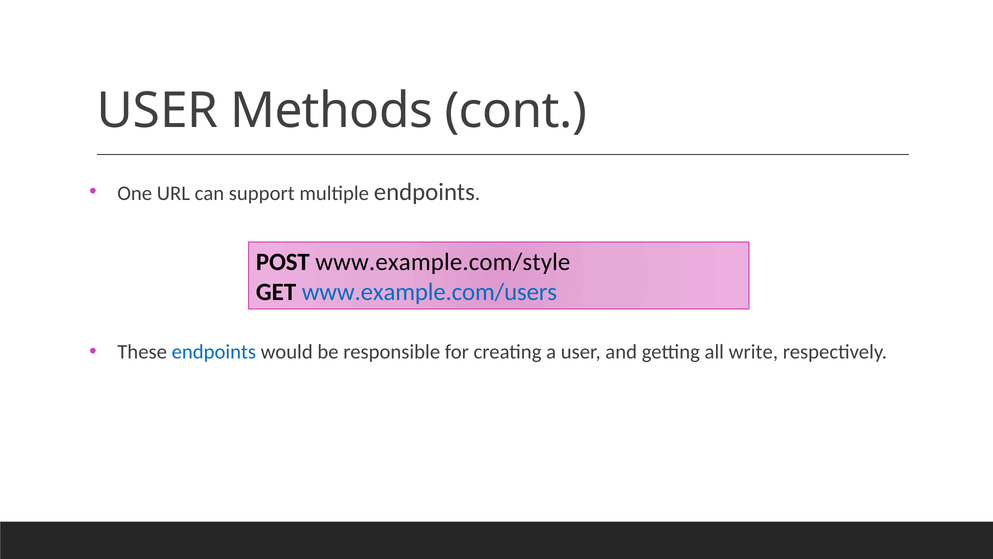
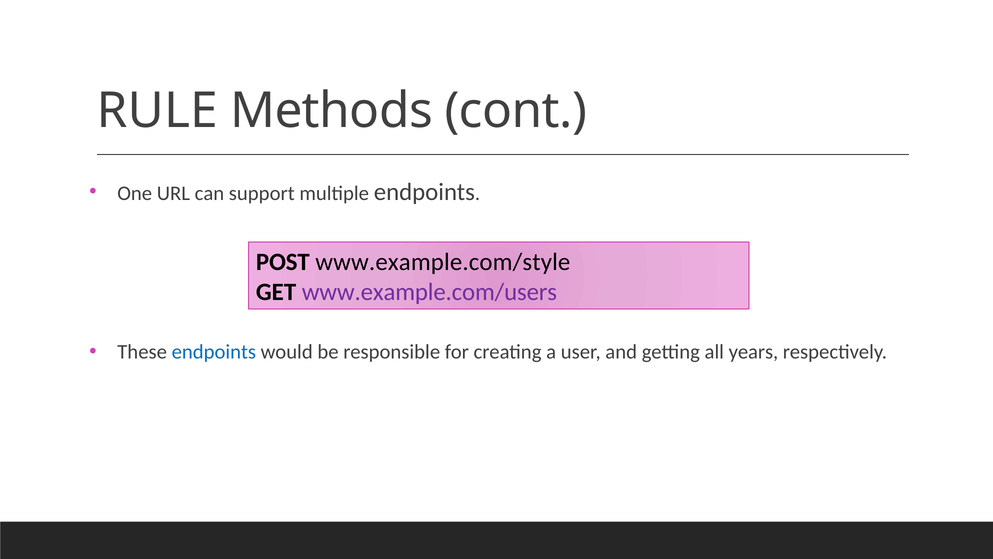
USER at (158, 111): USER -> RULE
www.example.com/users colour: blue -> purple
write: write -> years
